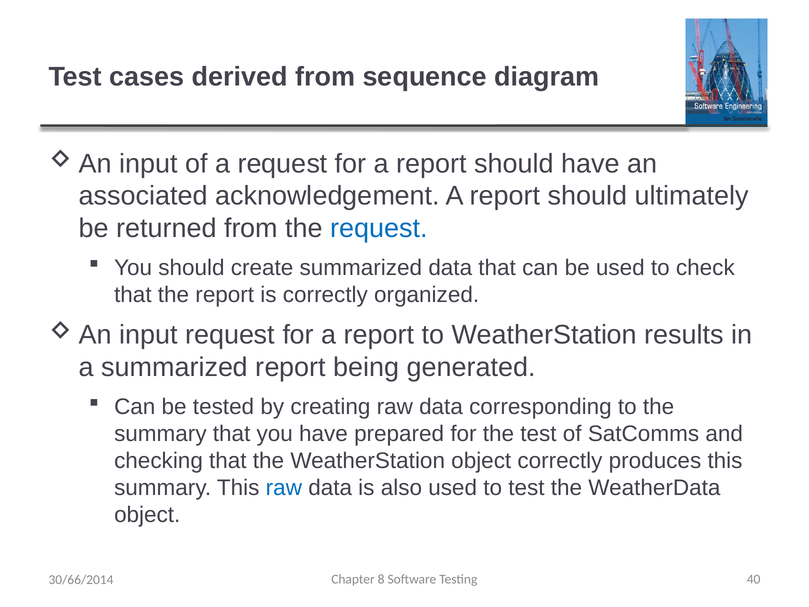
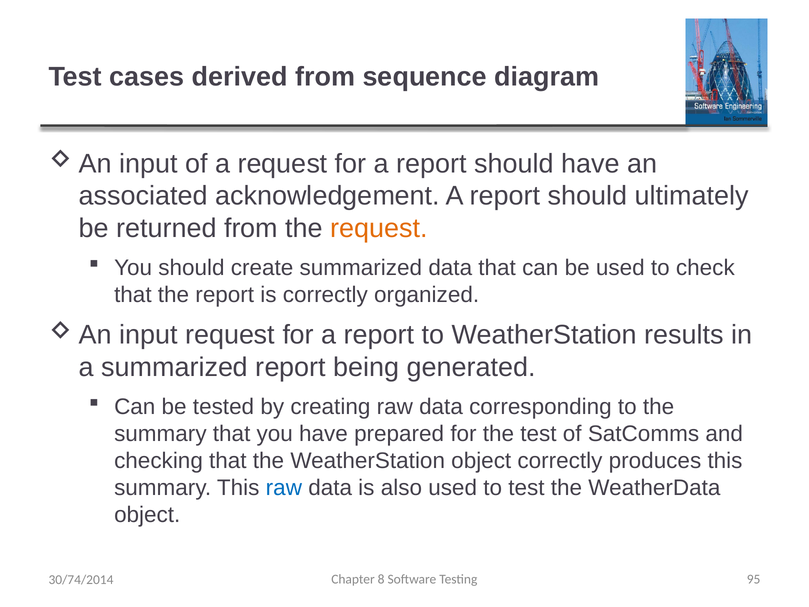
request at (379, 228) colour: blue -> orange
40: 40 -> 95
30/66/2014: 30/66/2014 -> 30/74/2014
